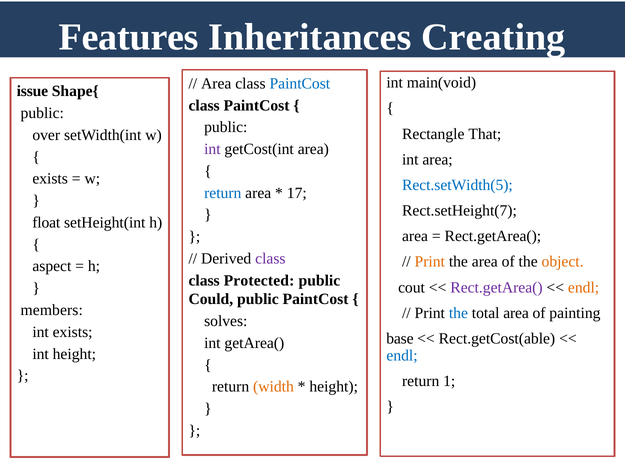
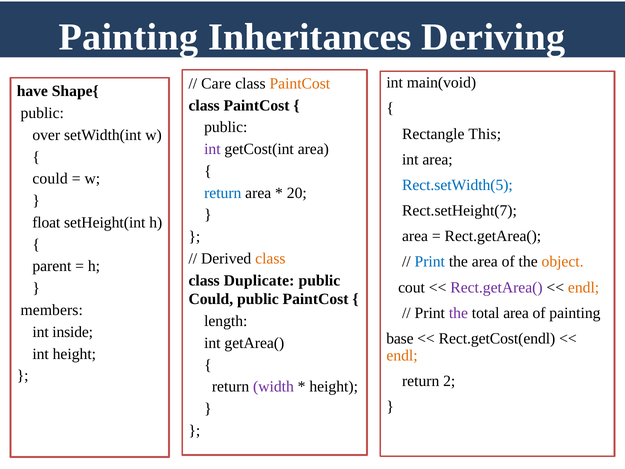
Features at (129, 37): Features -> Painting
Creating: Creating -> Deriving
Area at (216, 83): Area -> Care
PaintCost at (300, 83) colour: blue -> orange
issue: issue -> have
That: That -> This
exists at (50, 179): exists -> could
17: 17 -> 20
class at (270, 258) colour: purple -> orange
Print at (430, 262) colour: orange -> blue
aspect: aspect -> parent
Protected: Protected -> Duplicate
the at (458, 313) colour: blue -> purple
solves: solves -> length
int exists: exists -> inside
Rect.getCost(able: Rect.getCost(able -> Rect.getCost(endl
endl at (402, 355) colour: blue -> orange
1: 1 -> 2
width colour: orange -> purple
